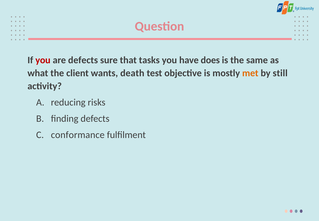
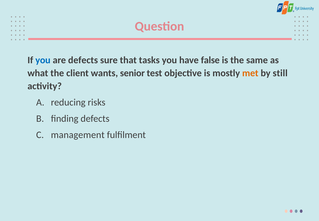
you at (43, 60) colour: red -> blue
does: does -> false
death: death -> senior
conformance: conformance -> management
